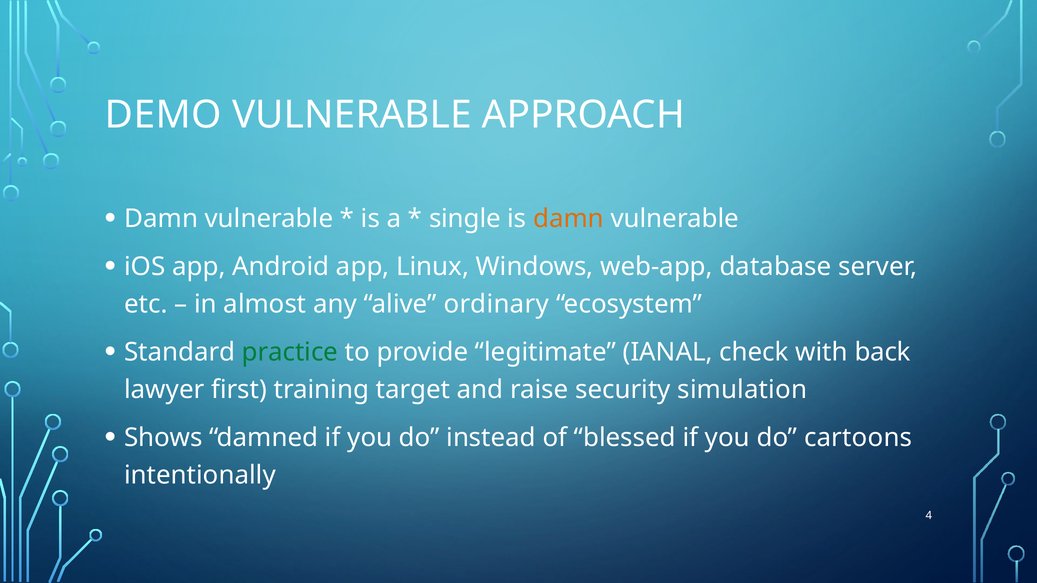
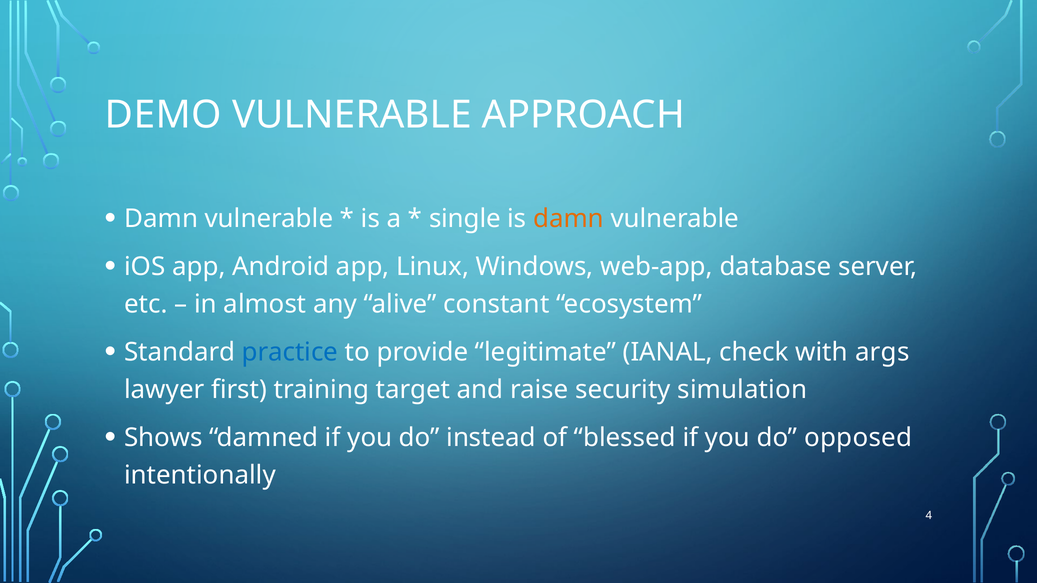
ordinary: ordinary -> constant
practice colour: green -> blue
back: back -> args
cartoons: cartoons -> opposed
